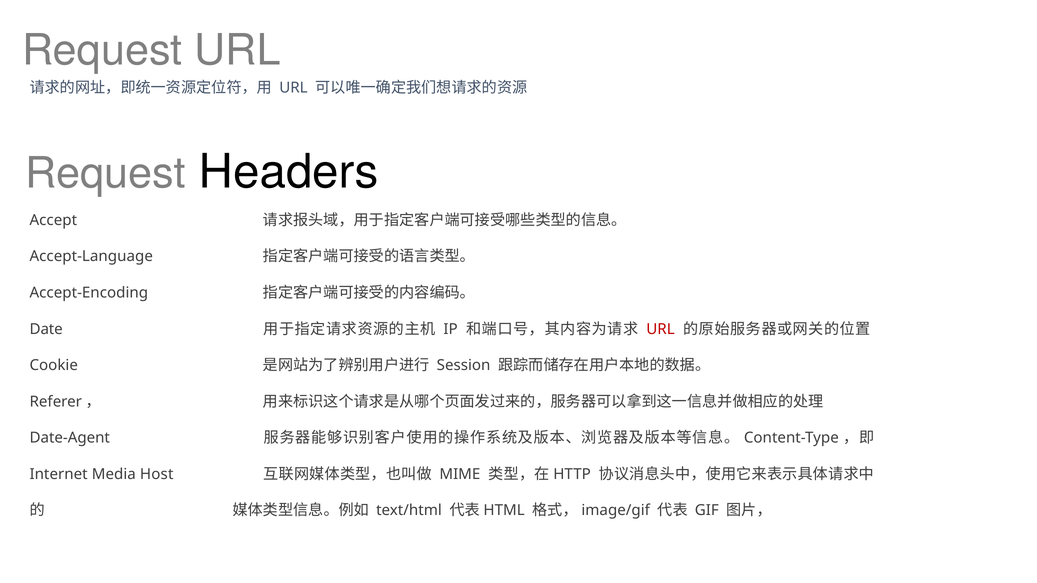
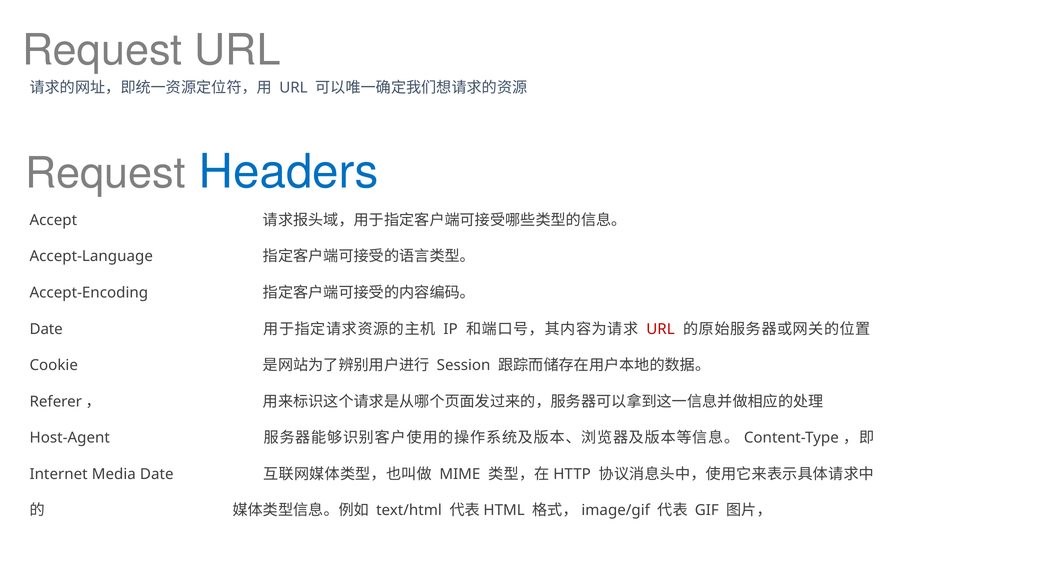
Headers colour: black -> blue
Date-Agent: Date-Agent -> Host-Agent
Media Host: Host -> Date
